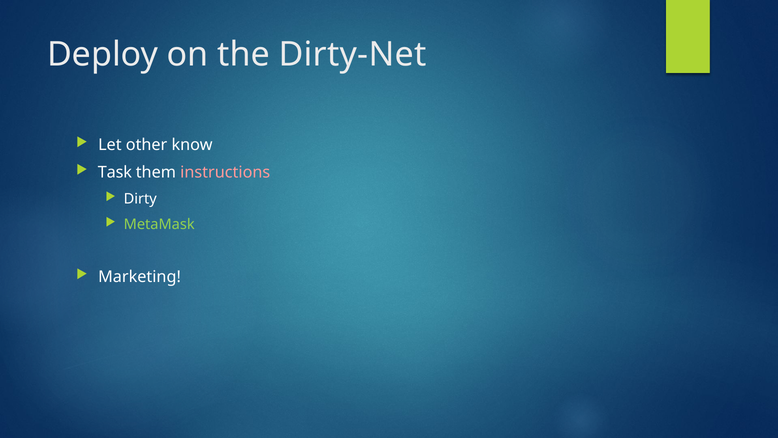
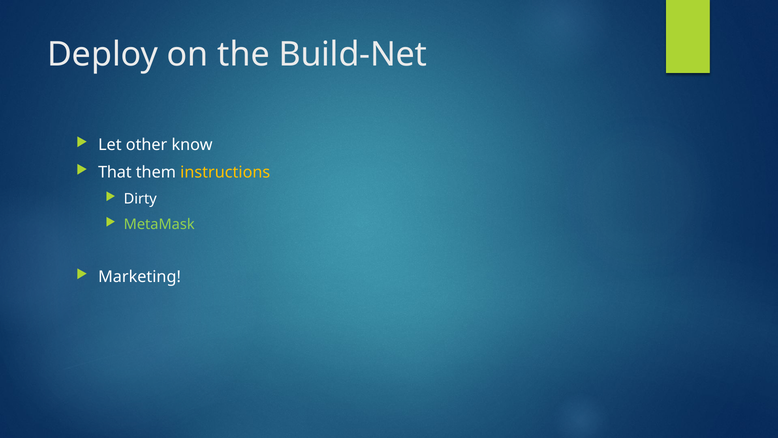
Dirty-Net: Dirty-Net -> Build-Net
Task: Task -> That
instructions colour: pink -> yellow
